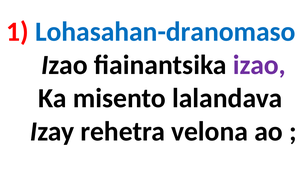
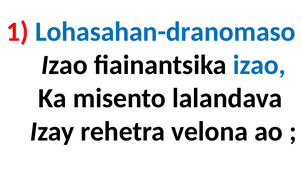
izao at (259, 65) colour: purple -> blue
